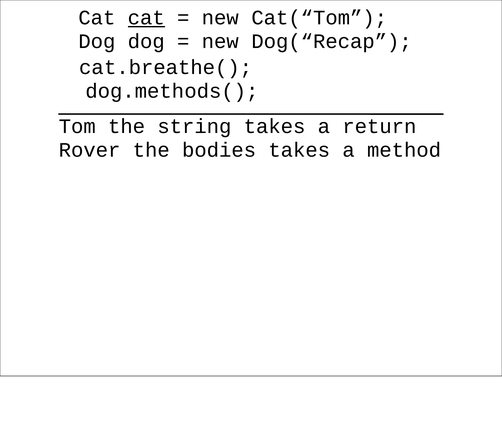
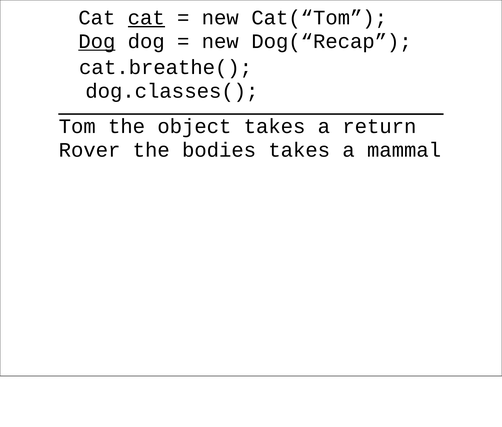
Dog at (97, 41) underline: none -> present
dog.methods(: dog.methods( -> dog.classes(
string: string -> object
method: method -> mammal
